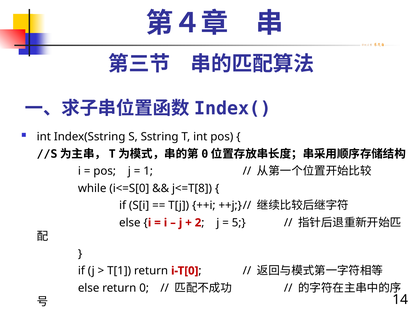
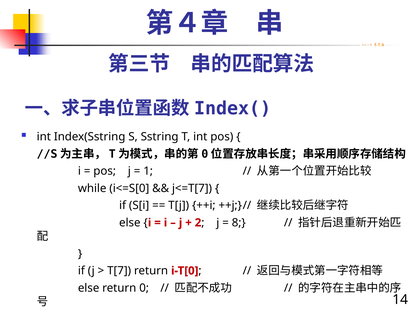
j<=T[8: j<=T[8 -> j<=T[7
5: 5 -> 8
T[1: T[1 -> T[7
